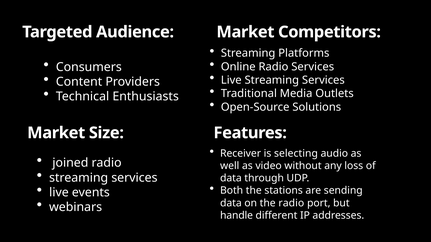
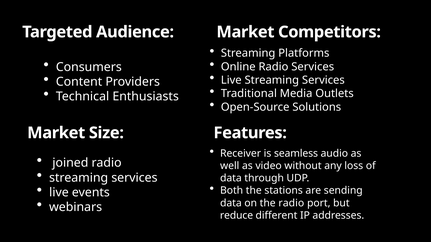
selecting: selecting -> seamless
handle: handle -> reduce
